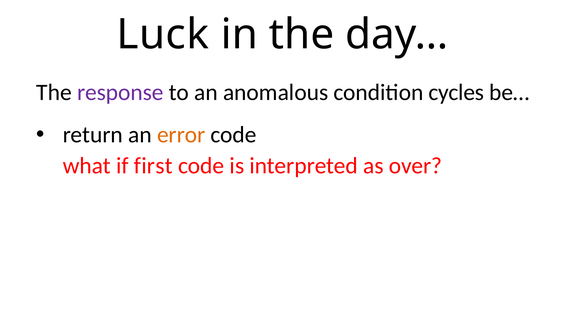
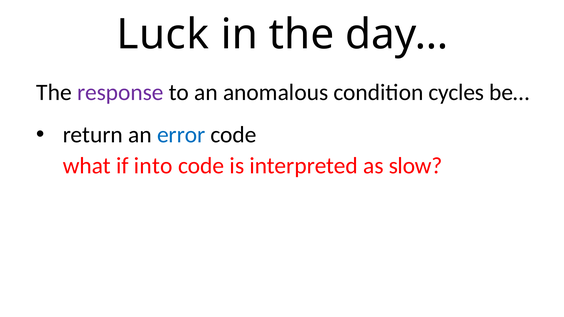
error colour: orange -> blue
first: first -> into
over: over -> slow
